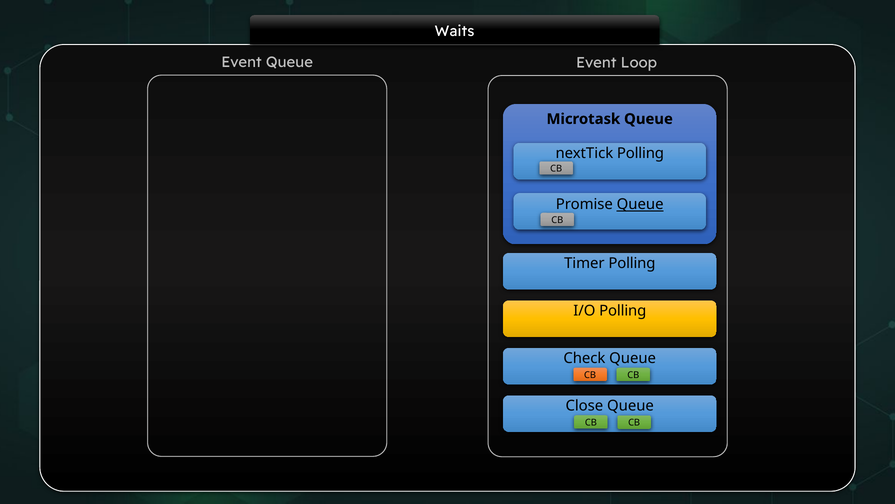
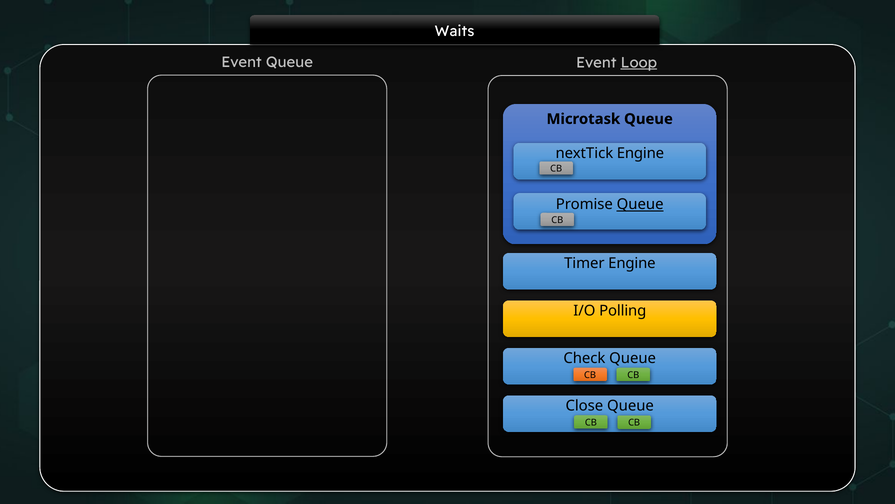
Loop underline: none -> present
Polling at (640, 153): Polling -> Engine
Timer Polling: Polling -> Engine
